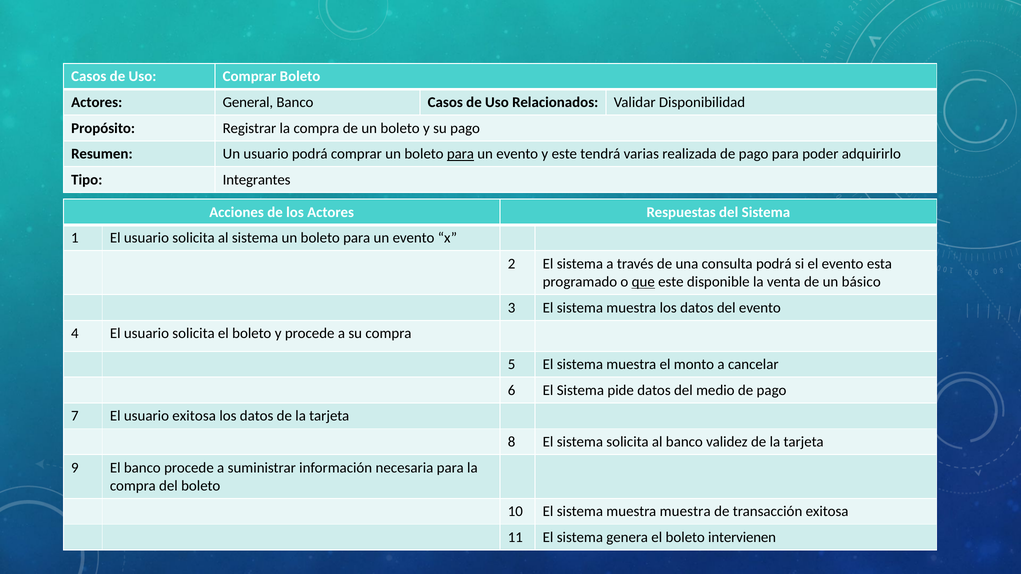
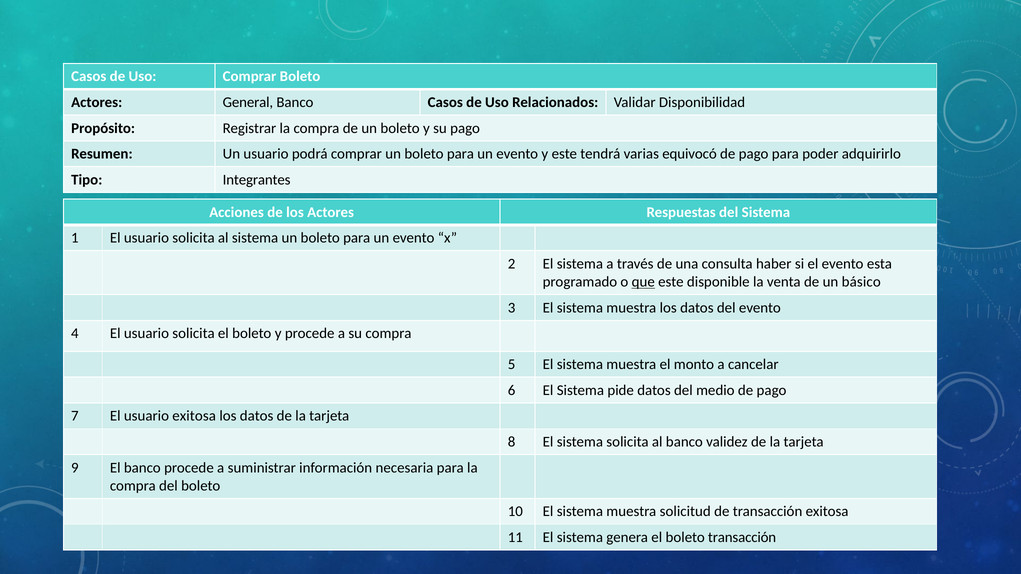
para at (460, 154) underline: present -> none
realizada: realizada -> equivocó
consulta podrá: podrá -> haber
muestra muestra: muestra -> solicitud
boleto intervienen: intervienen -> transacción
